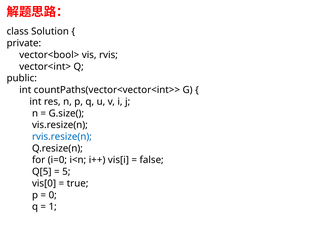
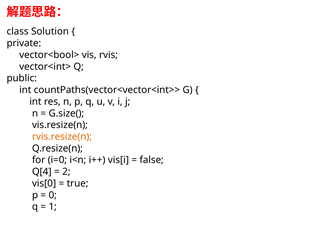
rvis.resize(n colour: blue -> orange
Q[5: Q[5 -> Q[4
5: 5 -> 2
